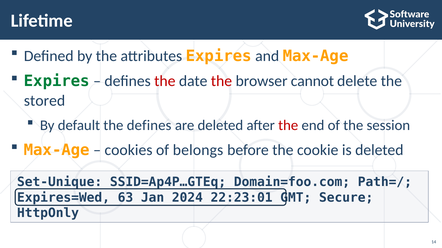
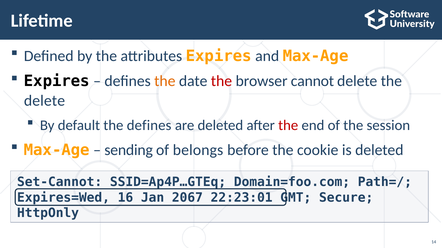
Expires at (57, 81) colour: green -> black
the at (165, 81) colour: red -> orange
stored at (45, 101): stored -> delete
cookies: cookies -> sending
Set-Unique: Set-Unique -> Set-Cannot
63: 63 -> 16
2024: 2024 -> 2067
